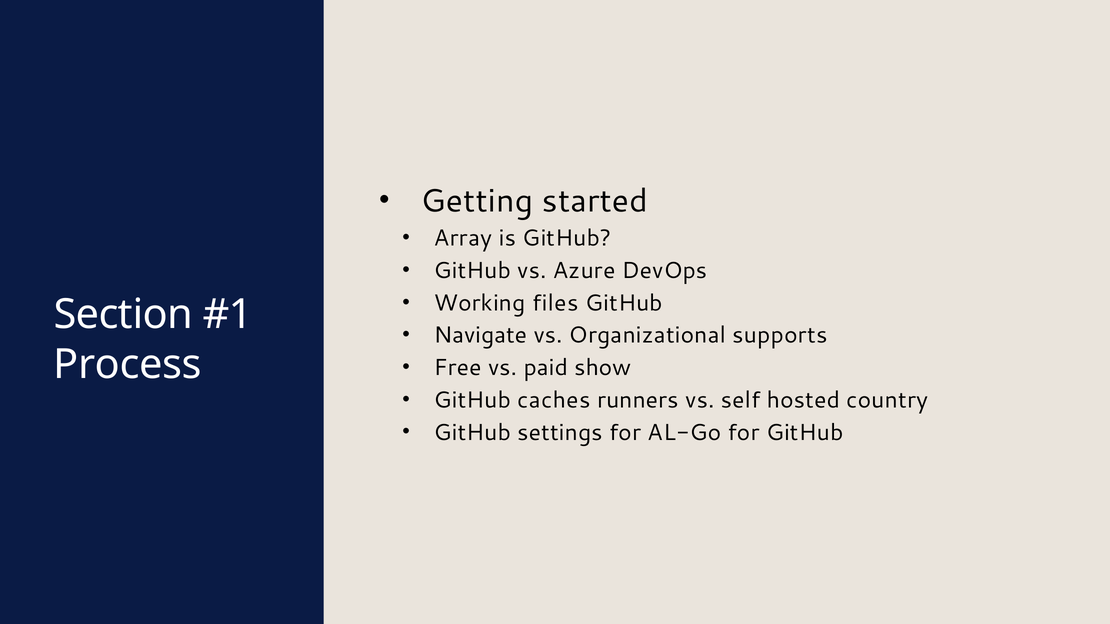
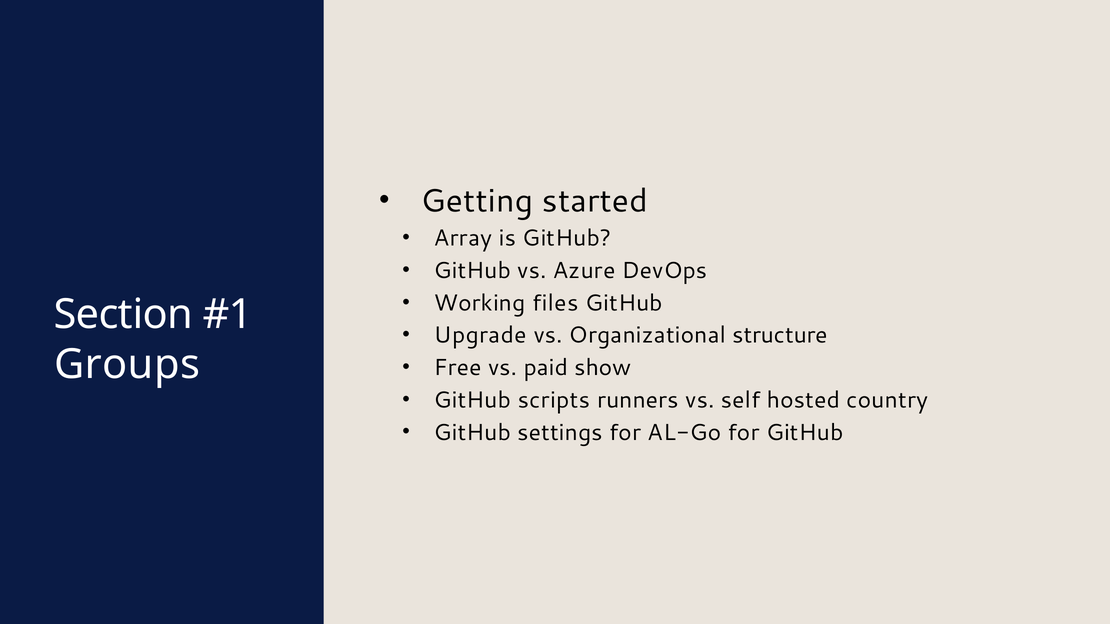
Navigate: Navigate -> Upgrade
supports: supports -> structure
Process: Process -> Groups
caches: caches -> scripts
